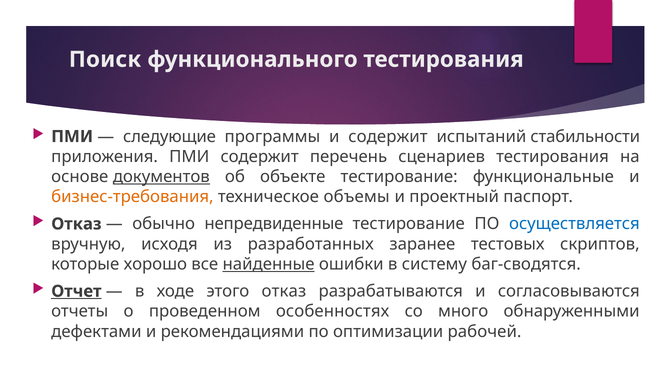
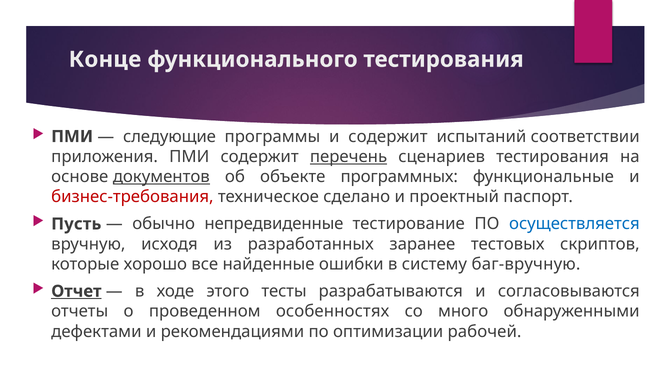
Поиск: Поиск -> Конце
стабильности: стабильности -> соответствии
перечень underline: none -> present
объекте тестирование: тестирование -> программных
бизнес-требования colour: orange -> red
объемы: объемы -> сделано
Отказ at (76, 224): Отказ -> Пусть
найденные underline: present -> none
баг-сводятся: баг-сводятся -> баг-вручную
этого отказ: отказ -> тесты
